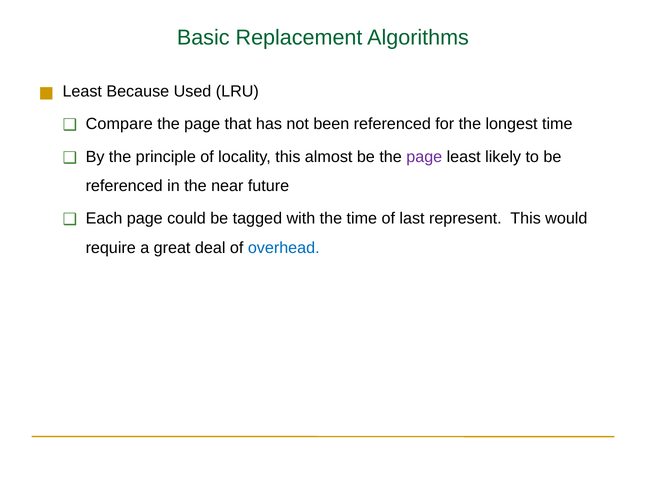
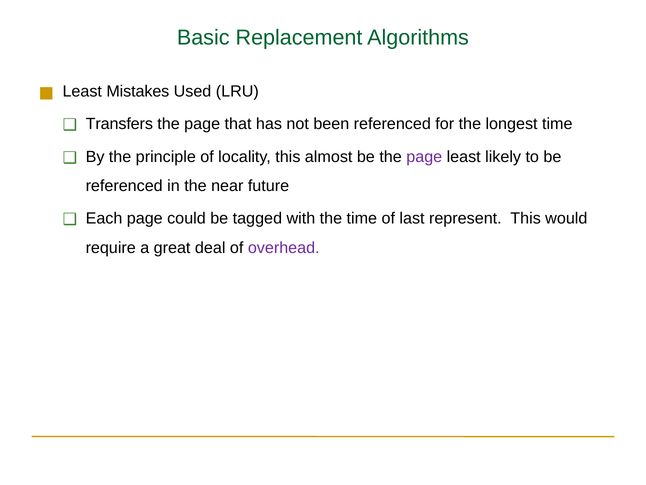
Because: Because -> Mistakes
Compare: Compare -> Transfers
overhead colour: blue -> purple
